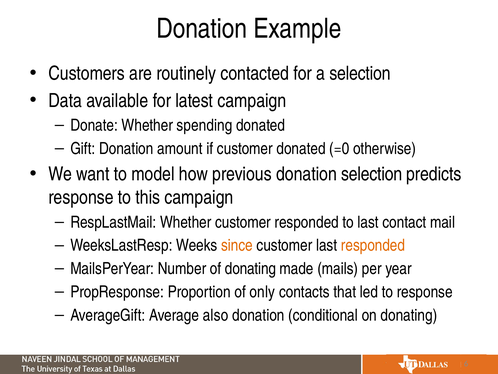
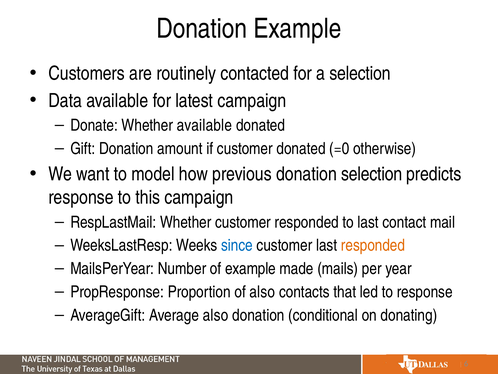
Whether spending: spending -> available
since colour: orange -> blue
of donating: donating -> example
of only: only -> also
